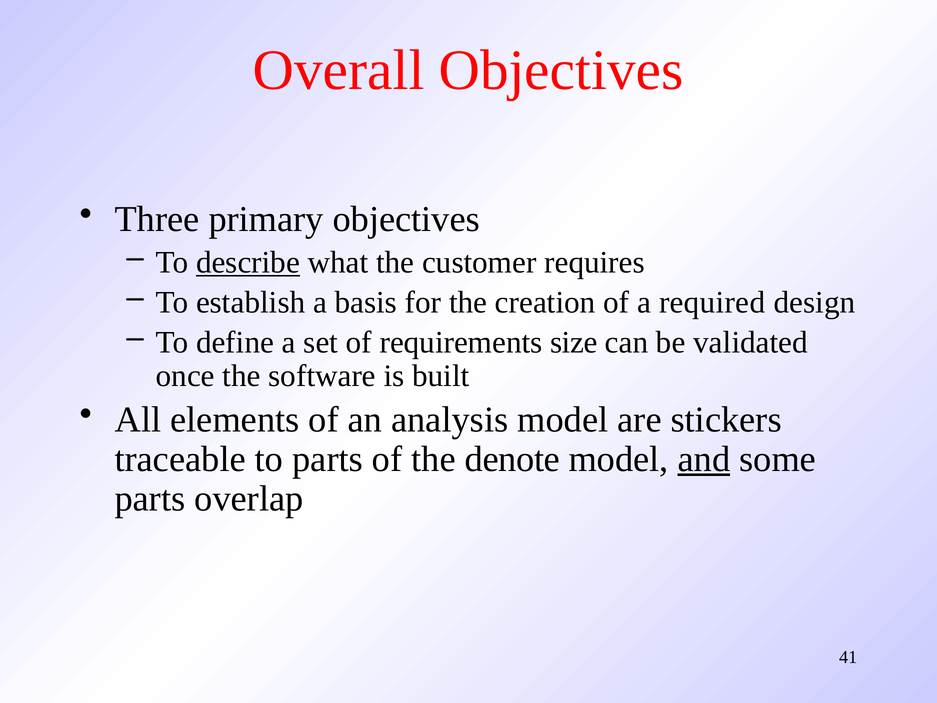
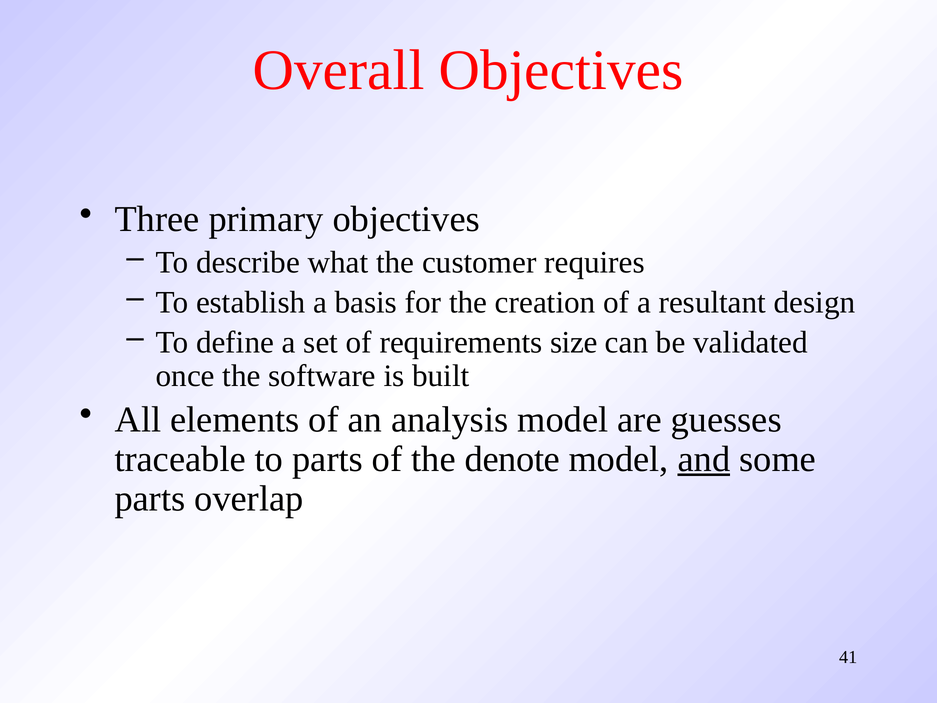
describe underline: present -> none
required: required -> resultant
stickers: stickers -> guesses
